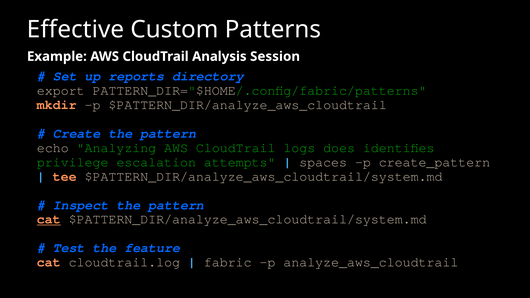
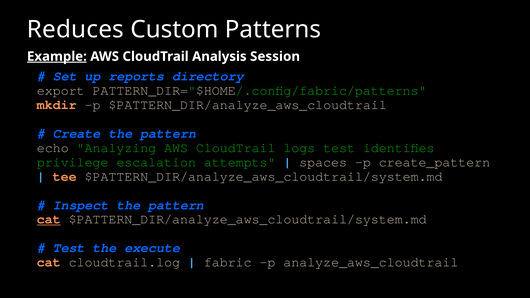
Effective: Effective -> Reduces
Example underline: none -> present
logs does: does -> test
feature: feature -> execute
